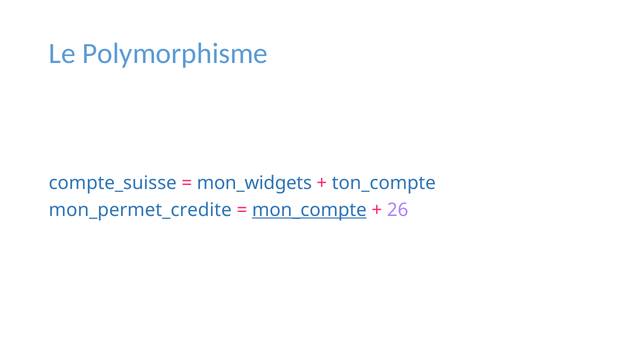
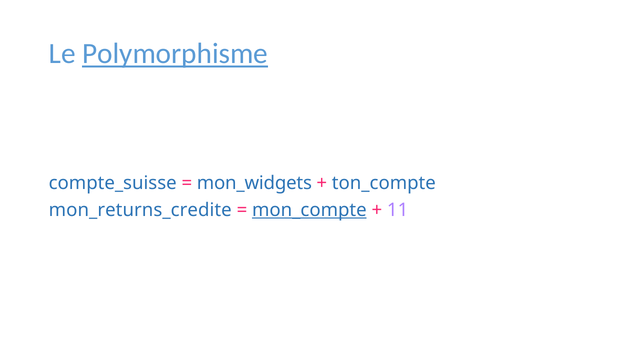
Polymorphisme underline: none -> present
mon_permet_credite: mon_permet_credite -> mon_returns_credite
26: 26 -> 11
